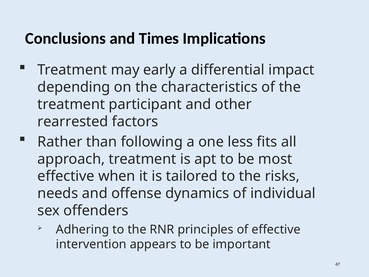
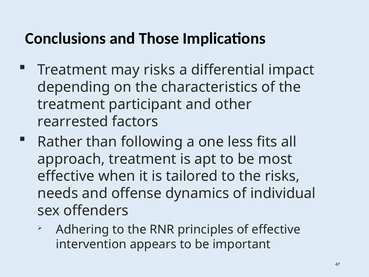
Times: Times -> Those
may early: early -> risks
